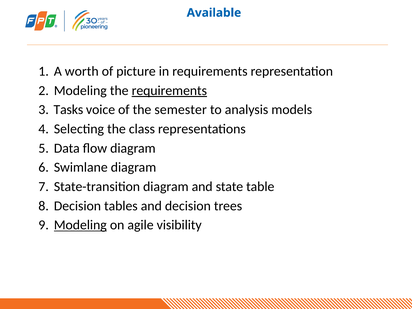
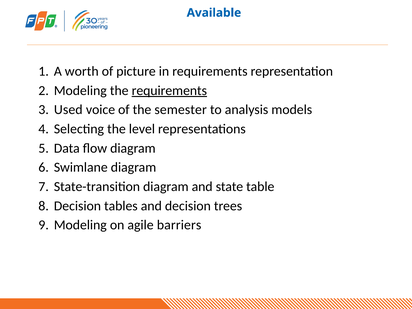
Tasks: Tasks -> Used
class: class -> level
Modeling at (80, 225) underline: present -> none
visibility: visibility -> barriers
